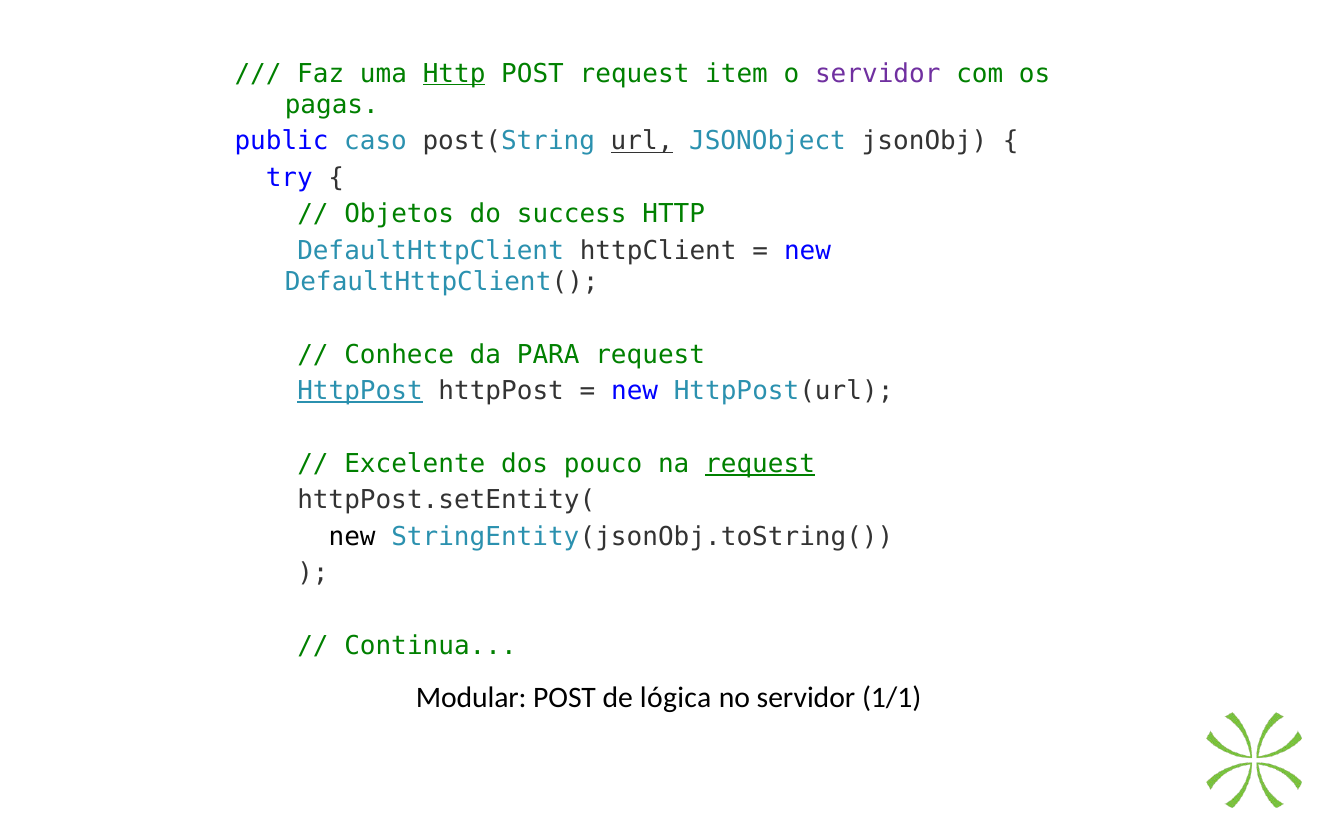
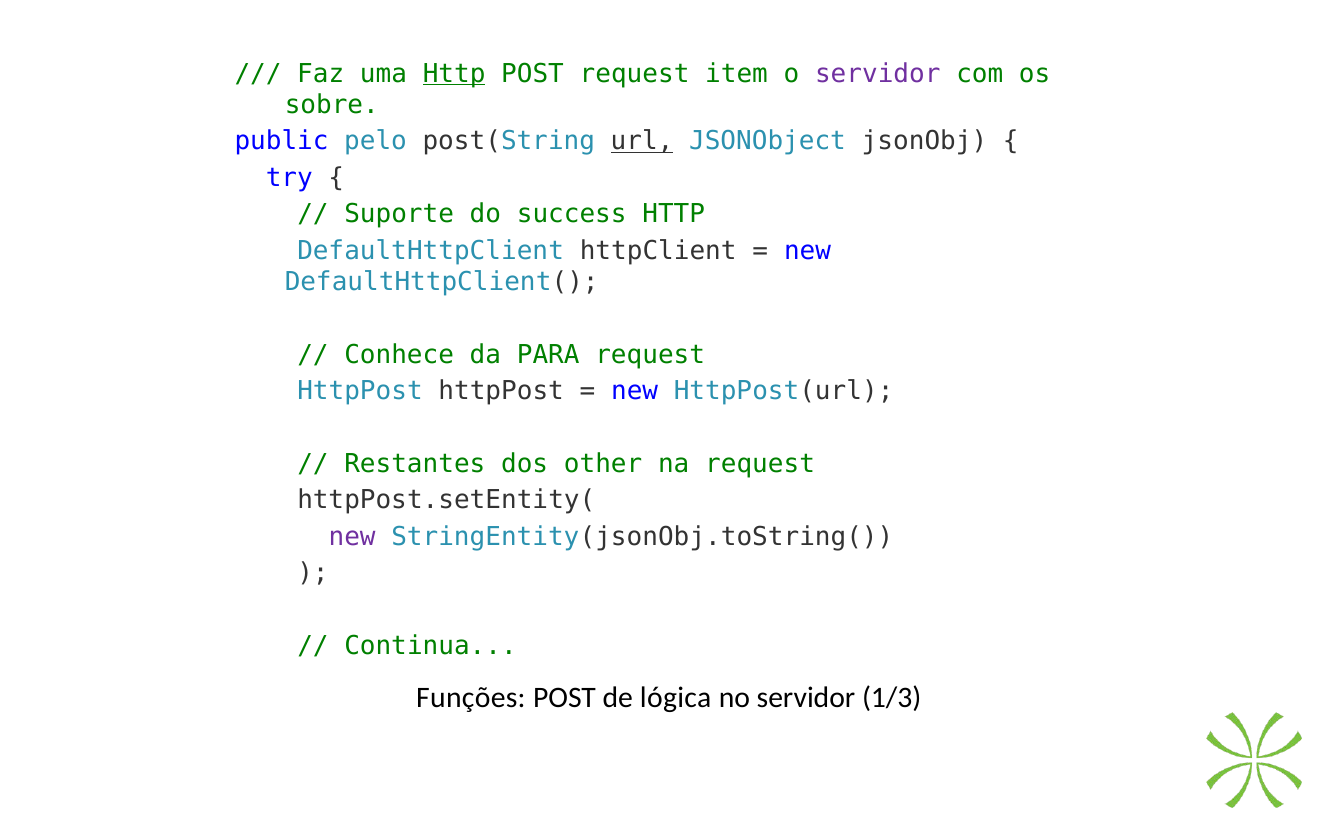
pagas: pagas -> sobre
caso: caso -> pelo
Objetos: Objetos -> Suporte
HttpPost at (360, 391) underline: present -> none
Excelente: Excelente -> Restantes
pouco: pouco -> other
request at (760, 464) underline: present -> none
new at (352, 537) colour: black -> purple
Modular: Modular -> Funções
1/1: 1/1 -> 1/3
